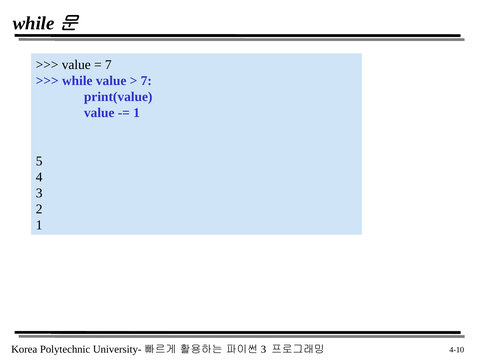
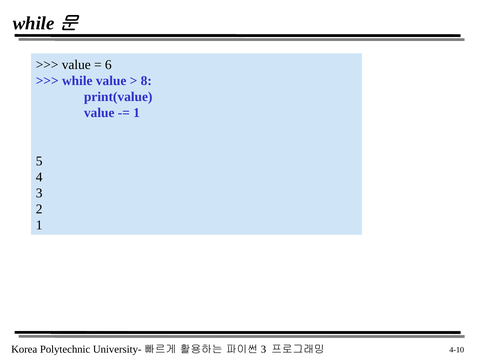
7 at (108, 65): 7 -> 6
7 at (146, 81): 7 -> 8
